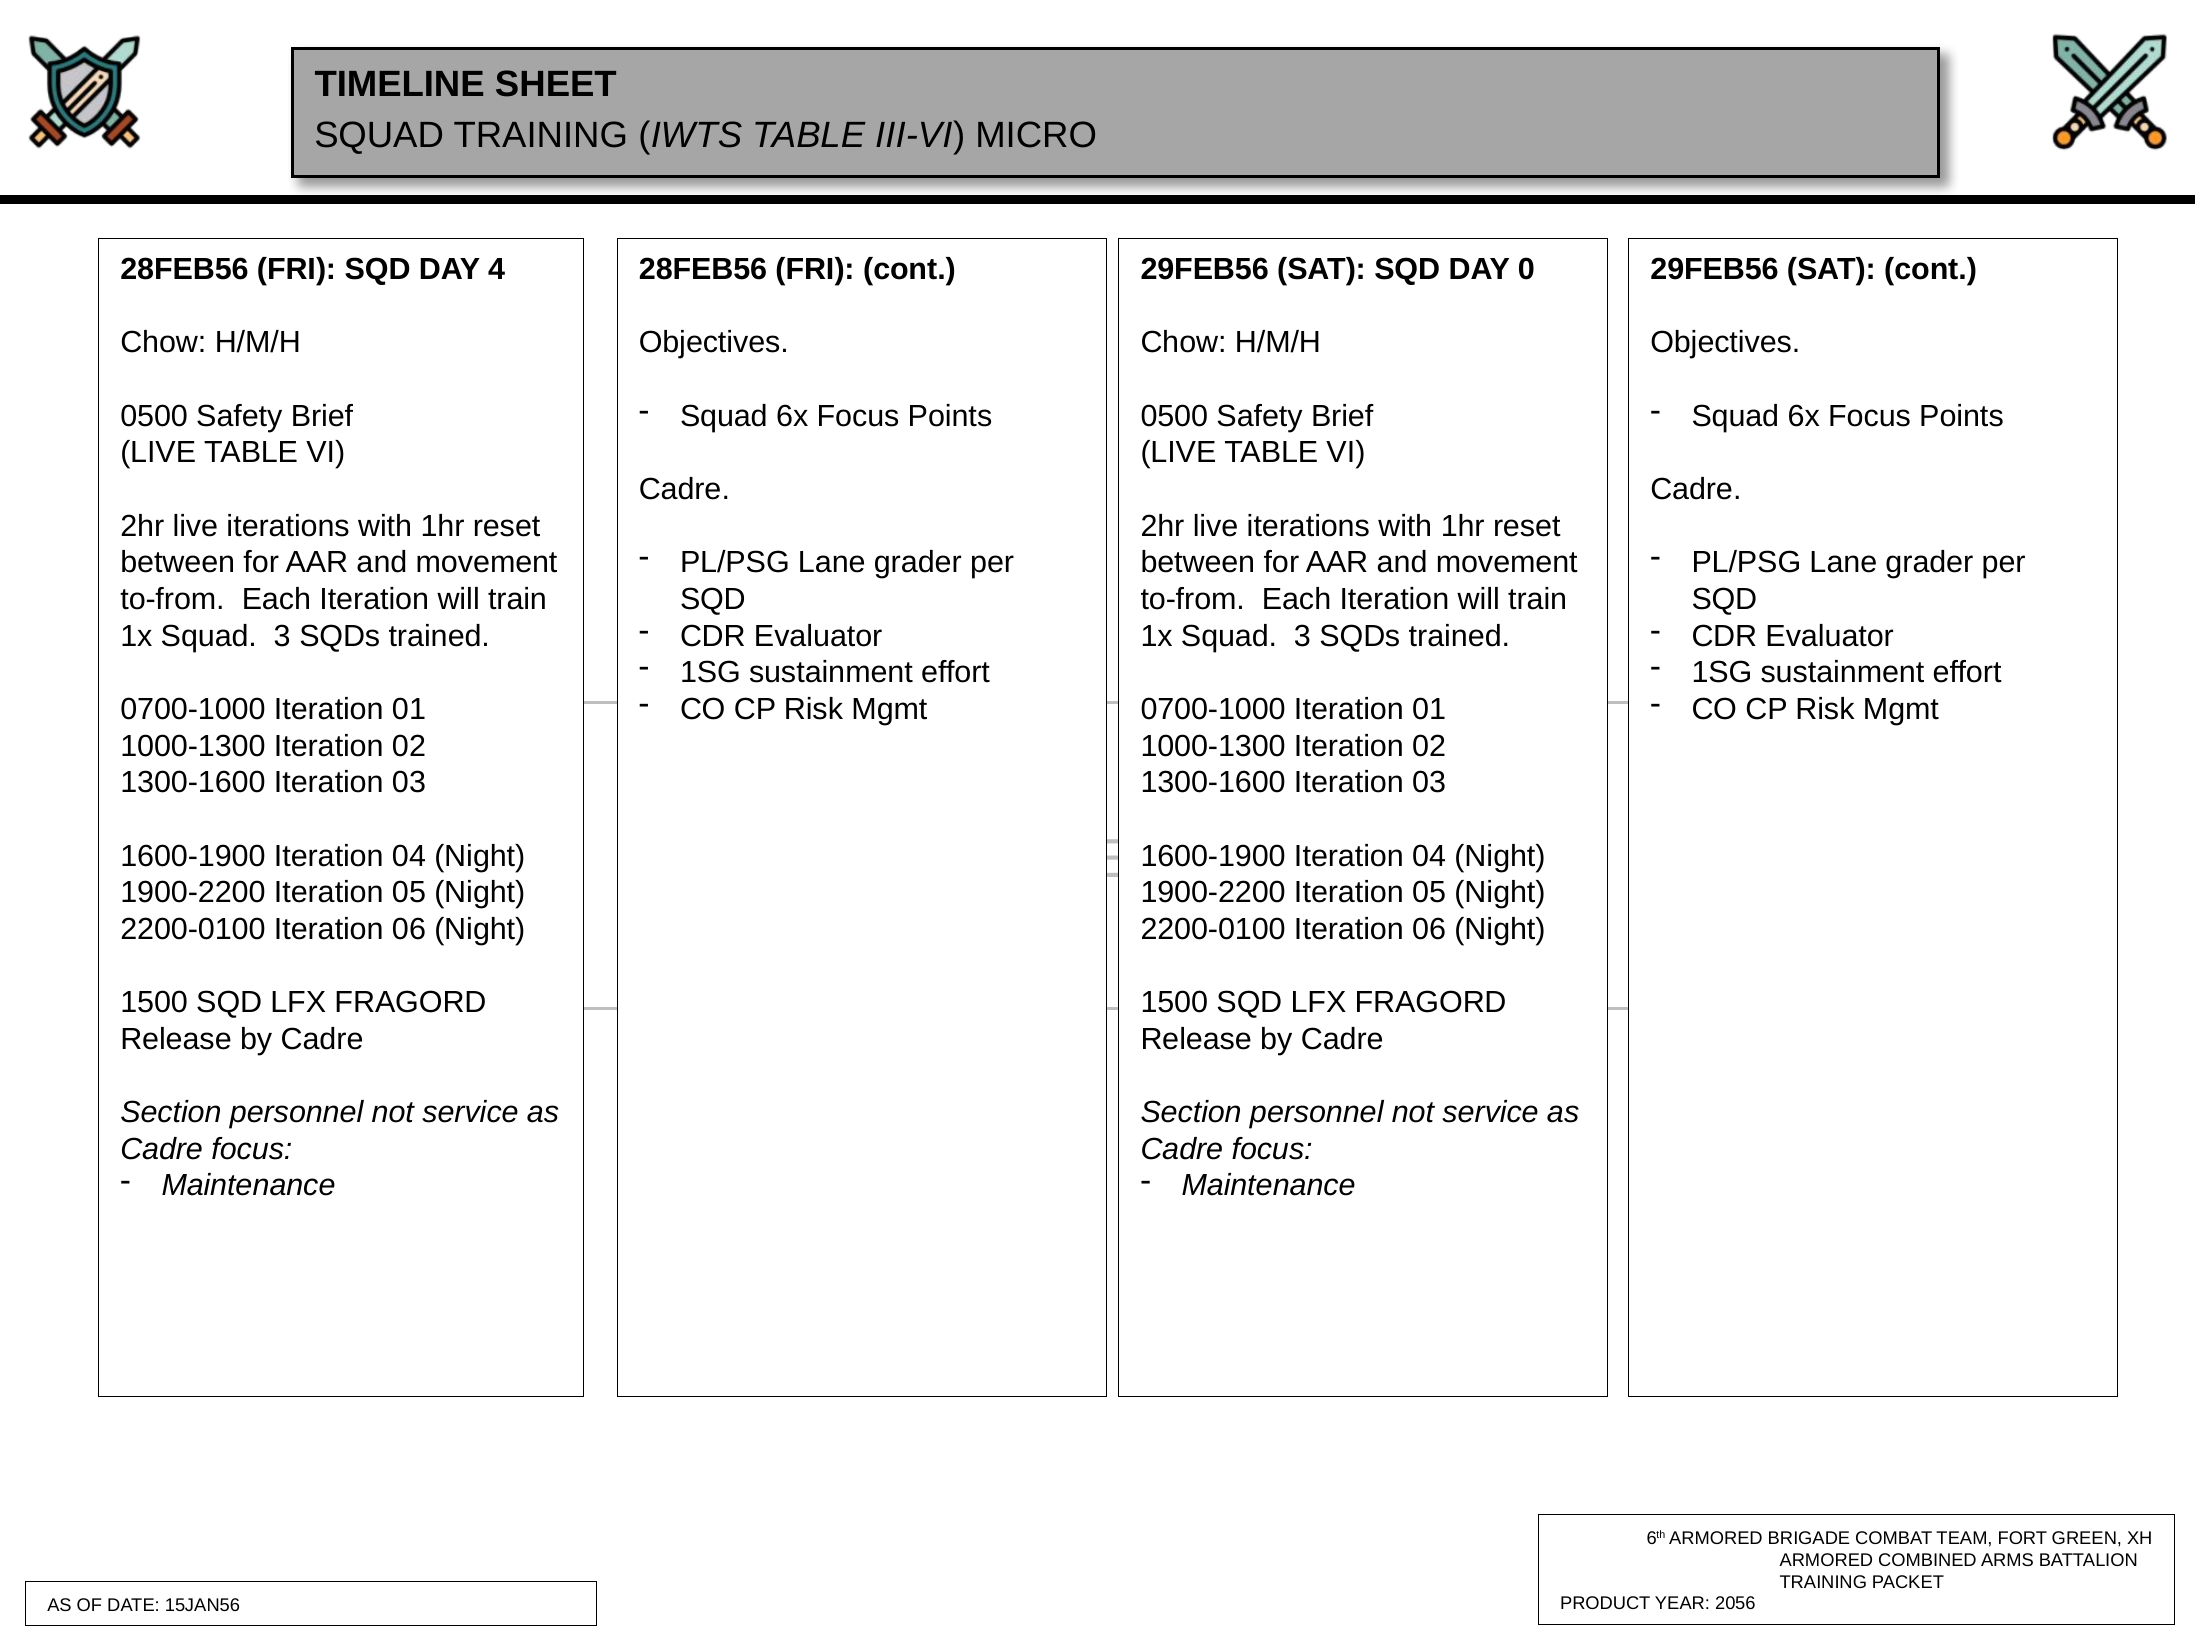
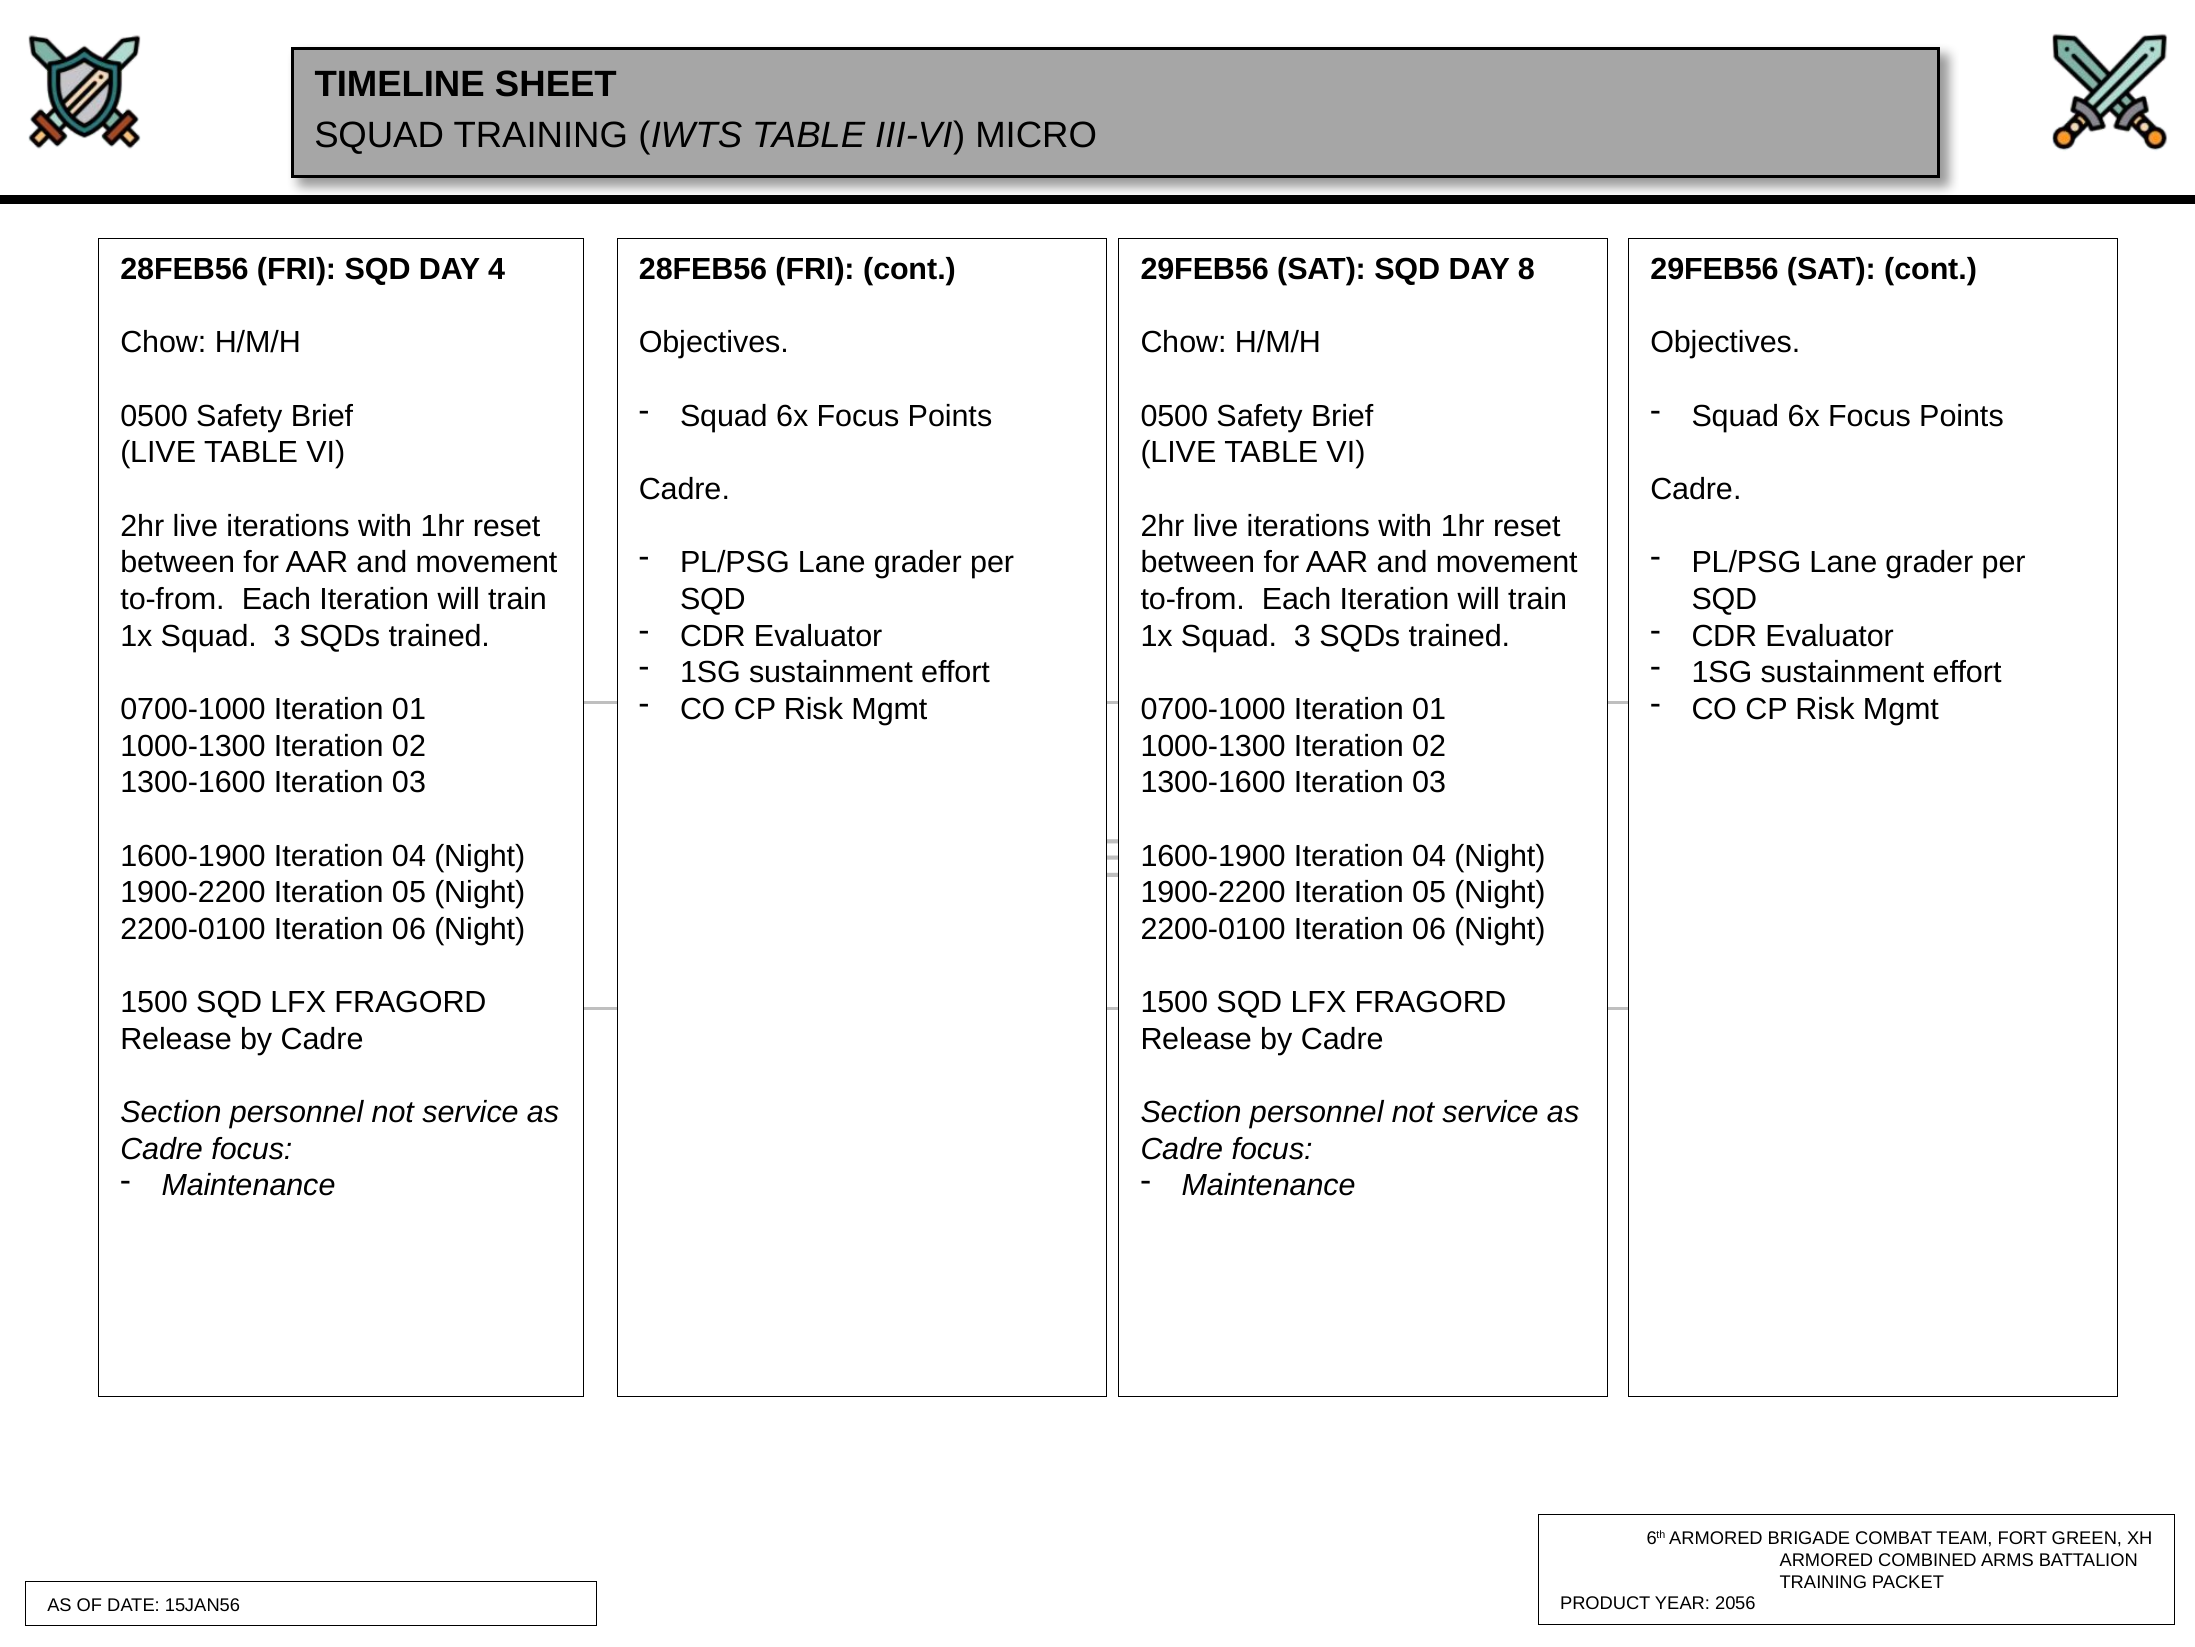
0: 0 -> 8
